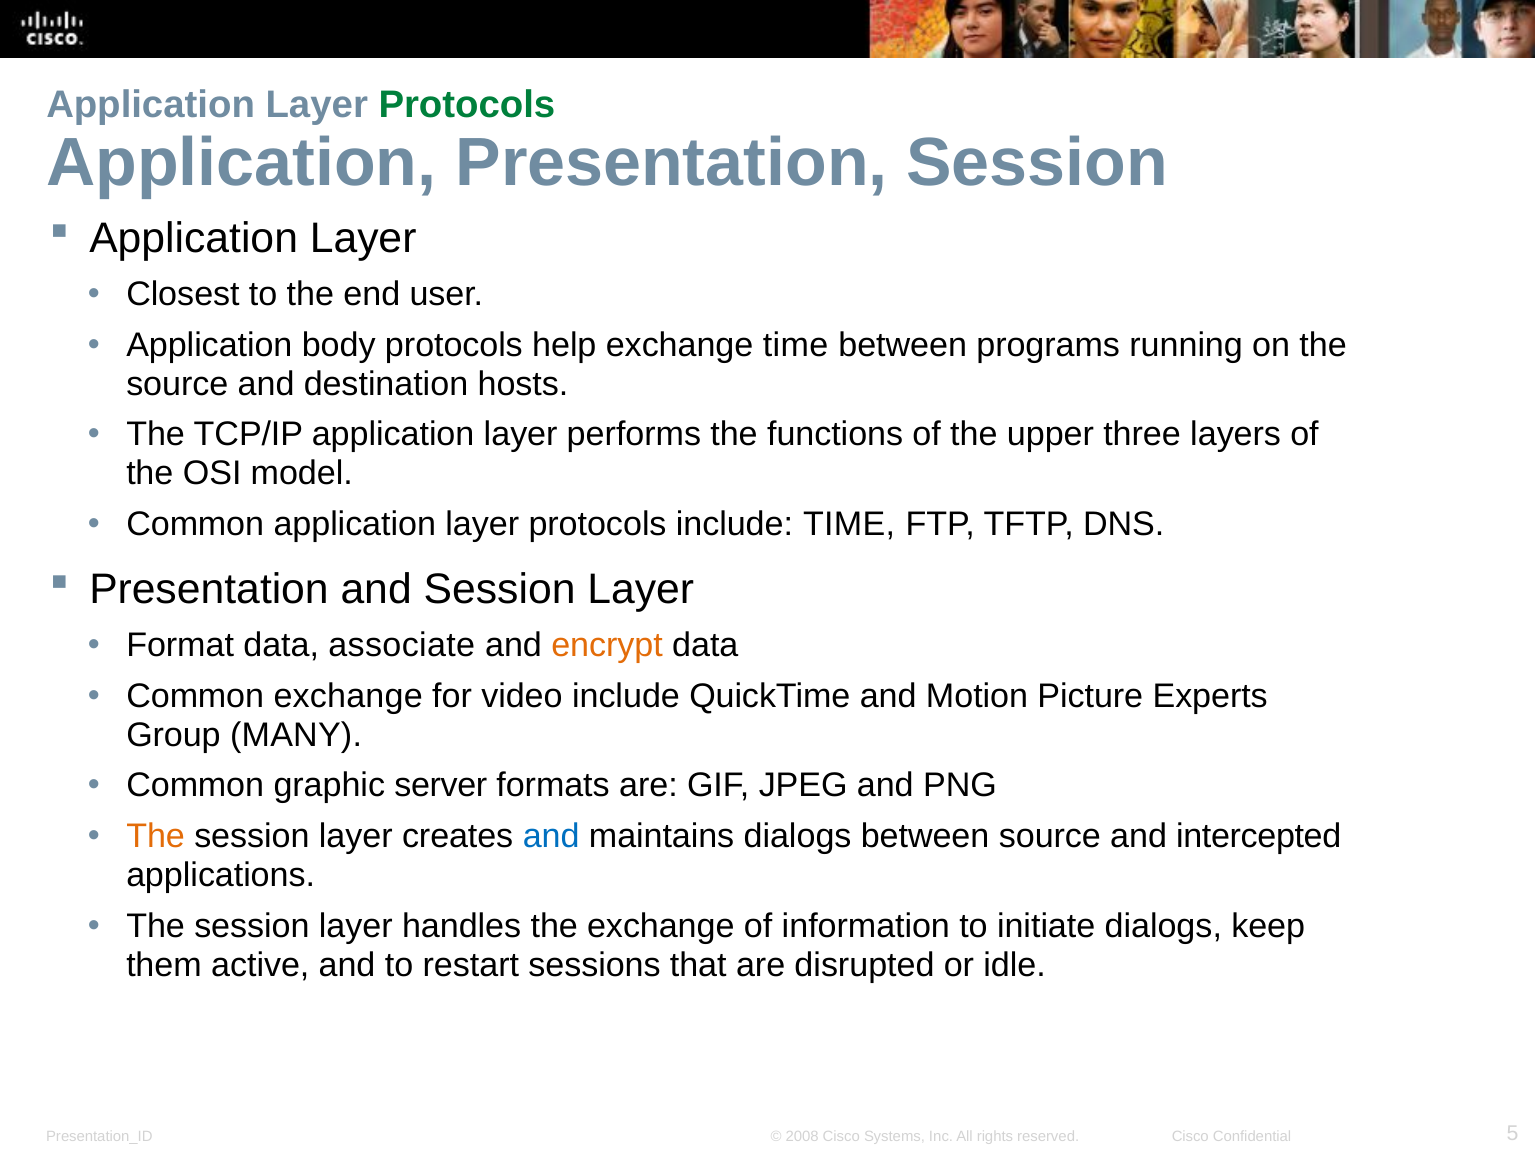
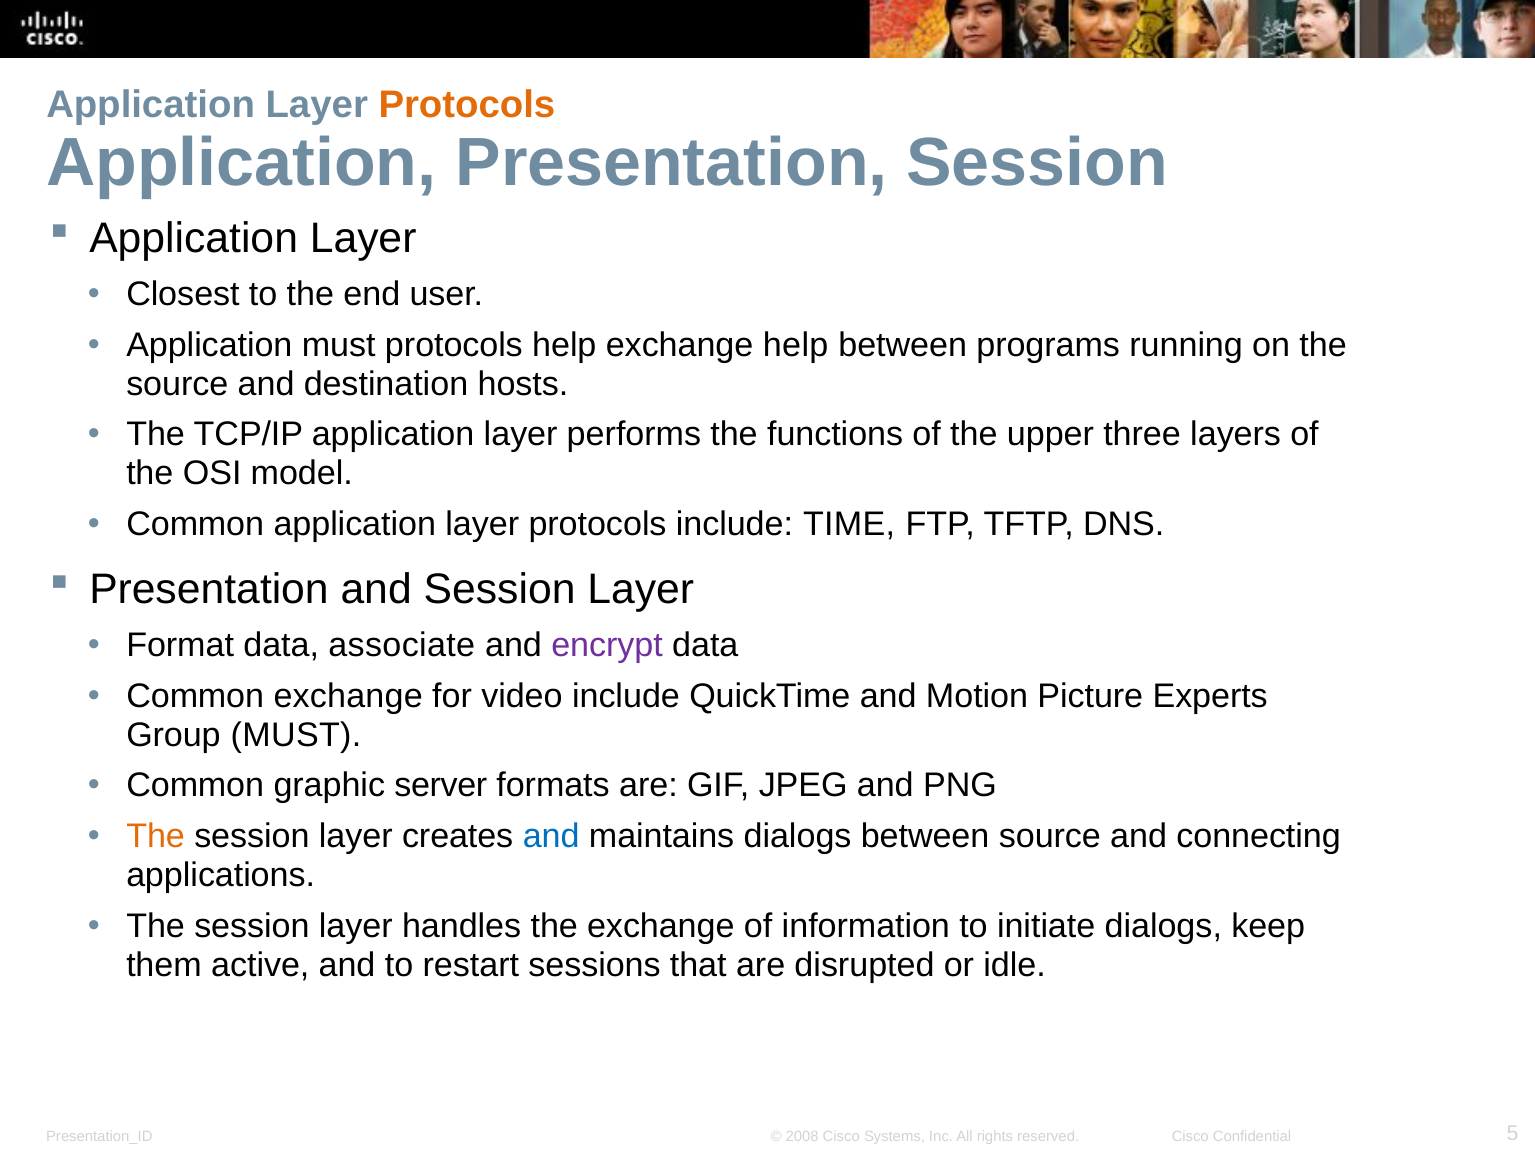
Protocols at (467, 105) colour: green -> orange
Application body: body -> must
exchange time: time -> help
encrypt colour: orange -> purple
Group MANY: MANY -> MUST
intercepted: intercepted -> connecting
